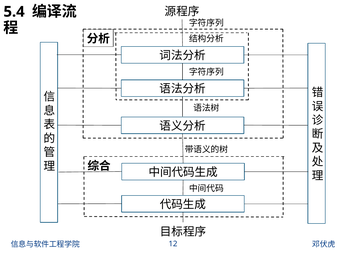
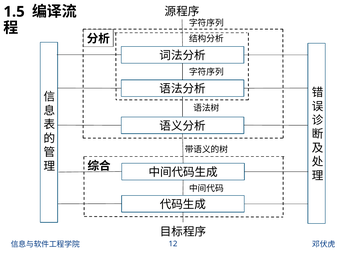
5.4: 5.4 -> 1.5
